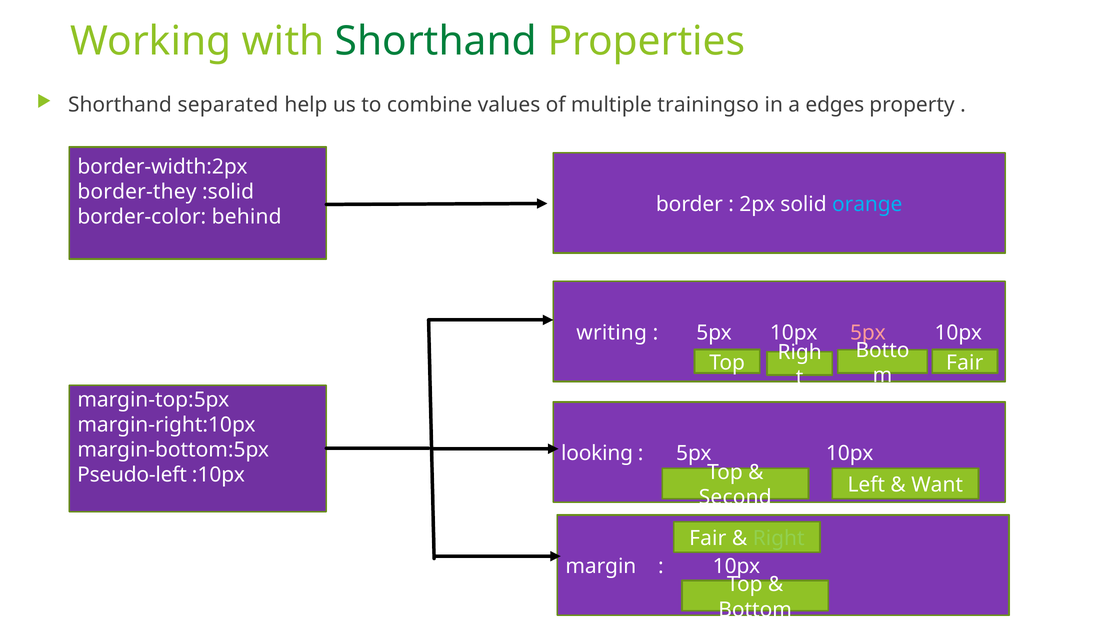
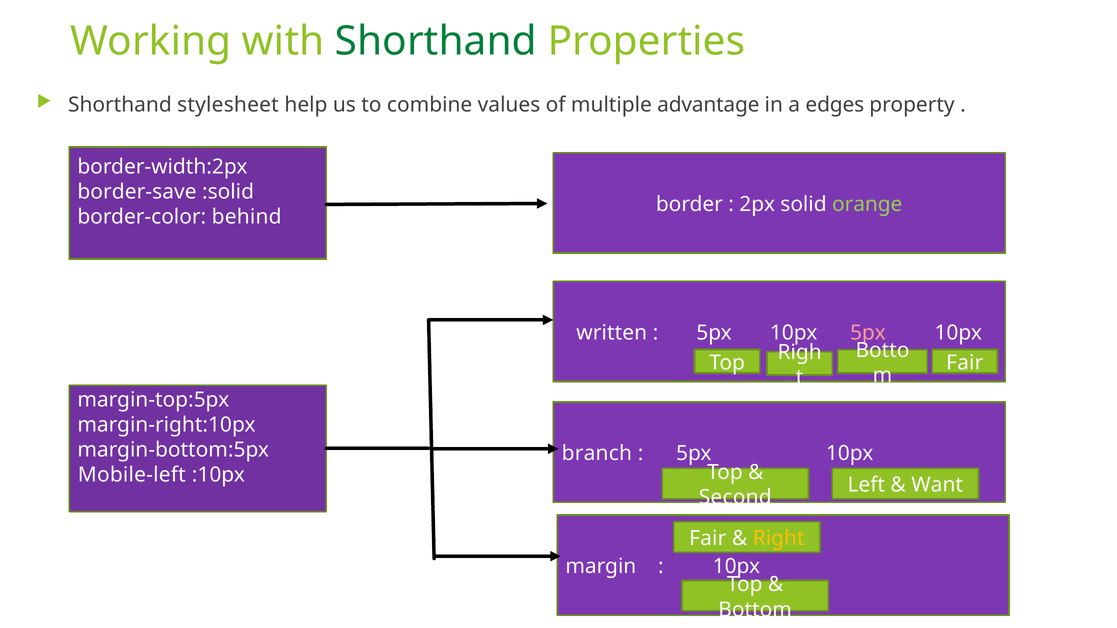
separated: separated -> stylesheet
trainingso: trainingso -> advantage
border-they: border-they -> border-save
orange colour: light blue -> light green
writing: writing -> written
looking: looking -> branch
Pseudo-left: Pseudo-left -> Mobile-left
Right colour: light green -> yellow
